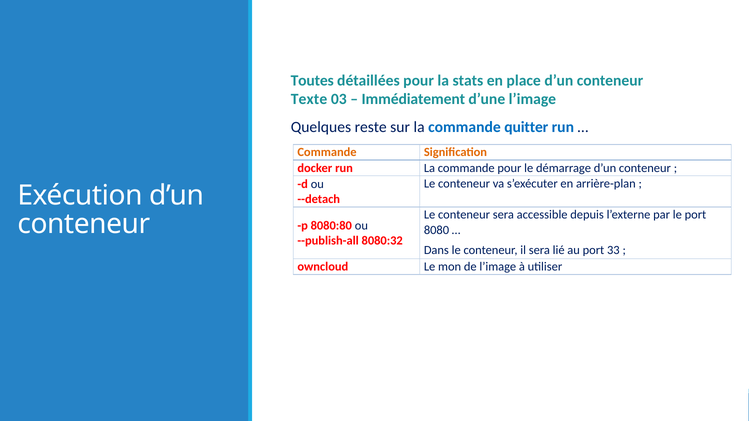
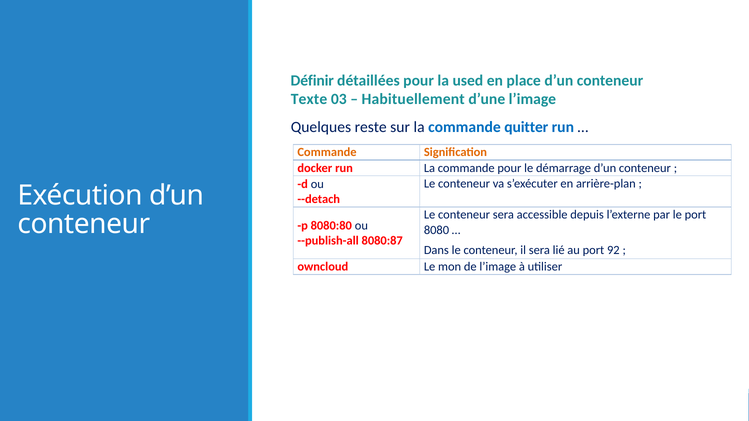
Toutes: Toutes -> Définir
stats: stats -> used
Immédiatement: Immédiatement -> Habituellement
8080:32: 8080:32 -> 8080:87
33: 33 -> 92
